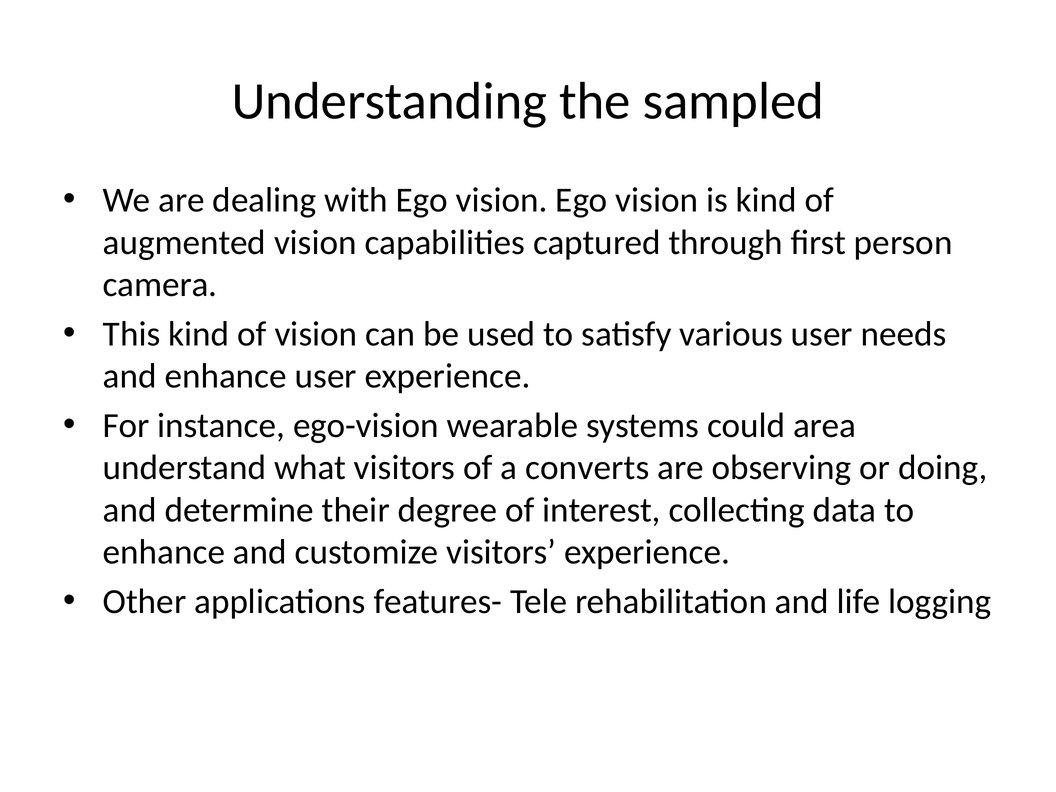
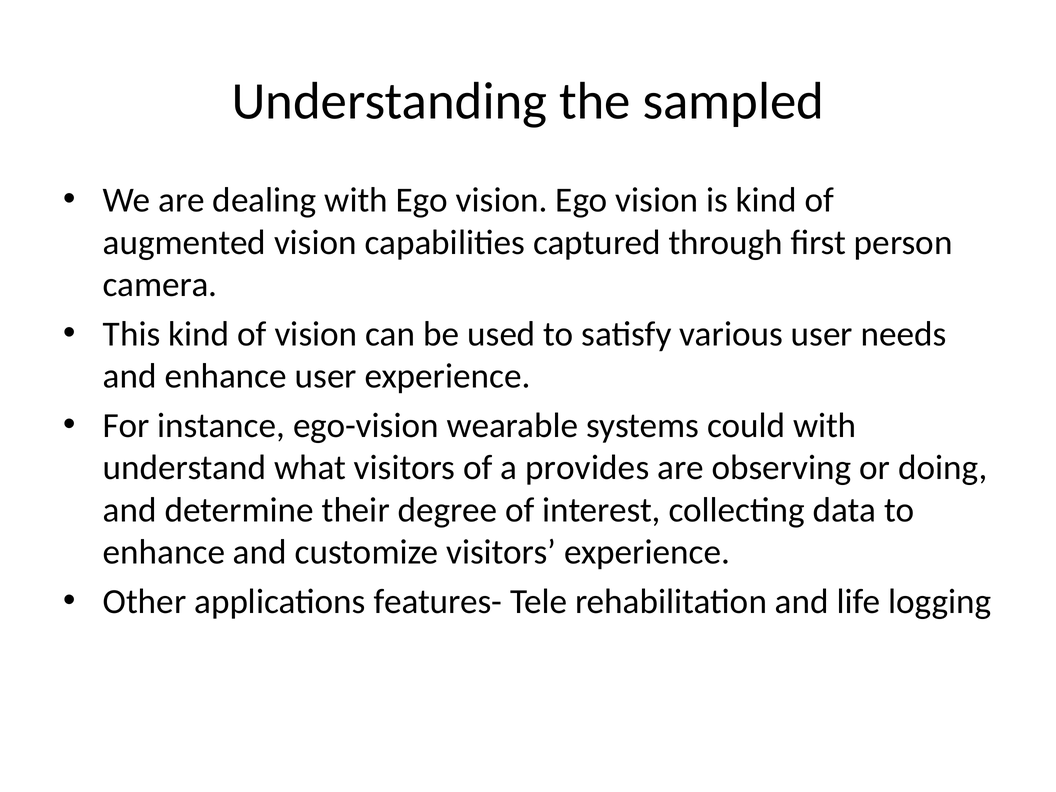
could area: area -> with
converts: converts -> provides
